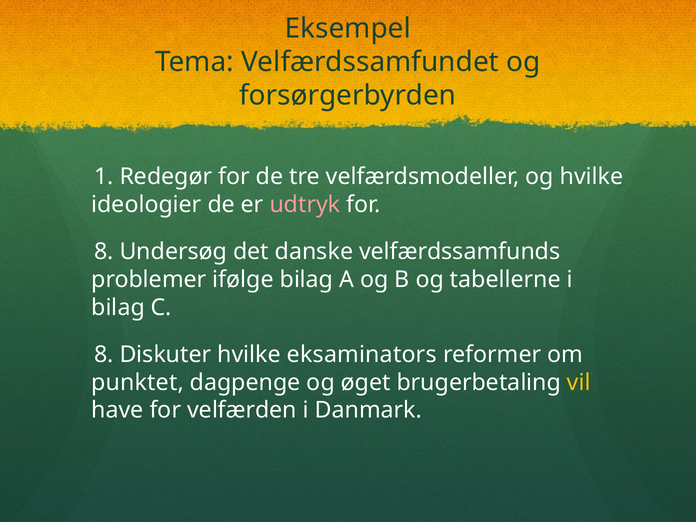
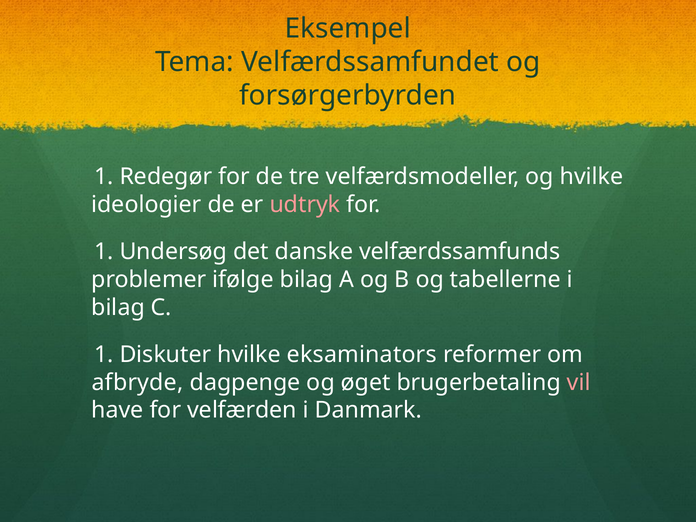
8 at (104, 252): 8 -> 1
8 at (104, 355): 8 -> 1
punktet: punktet -> afbryde
vil colour: yellow -> pink
